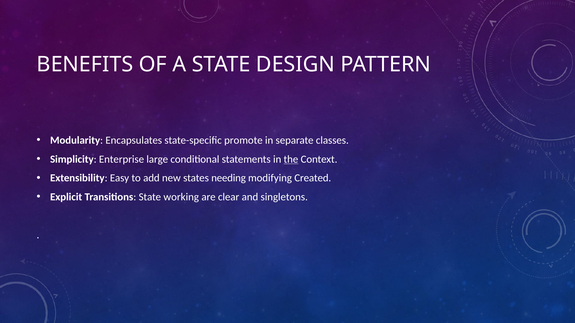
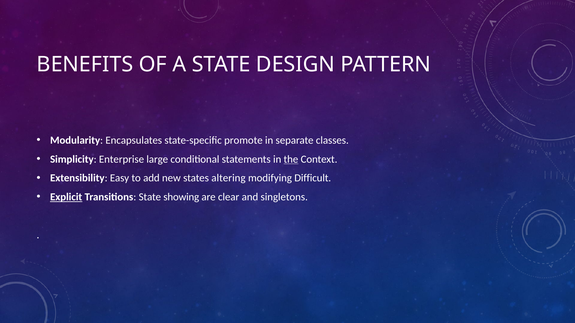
needing: needing -> altering
Created: Created -> Difficult
Explicit underline: none -> present
working: working -> showing
